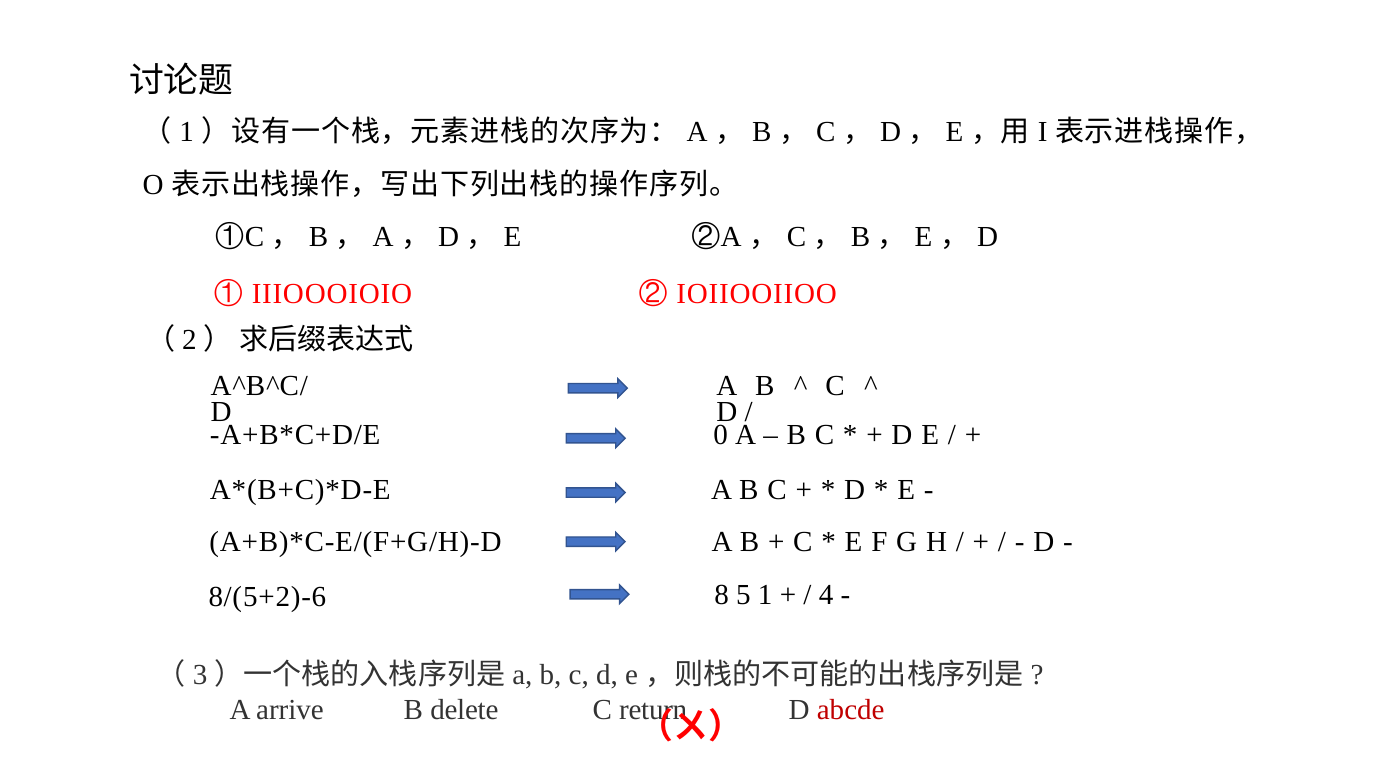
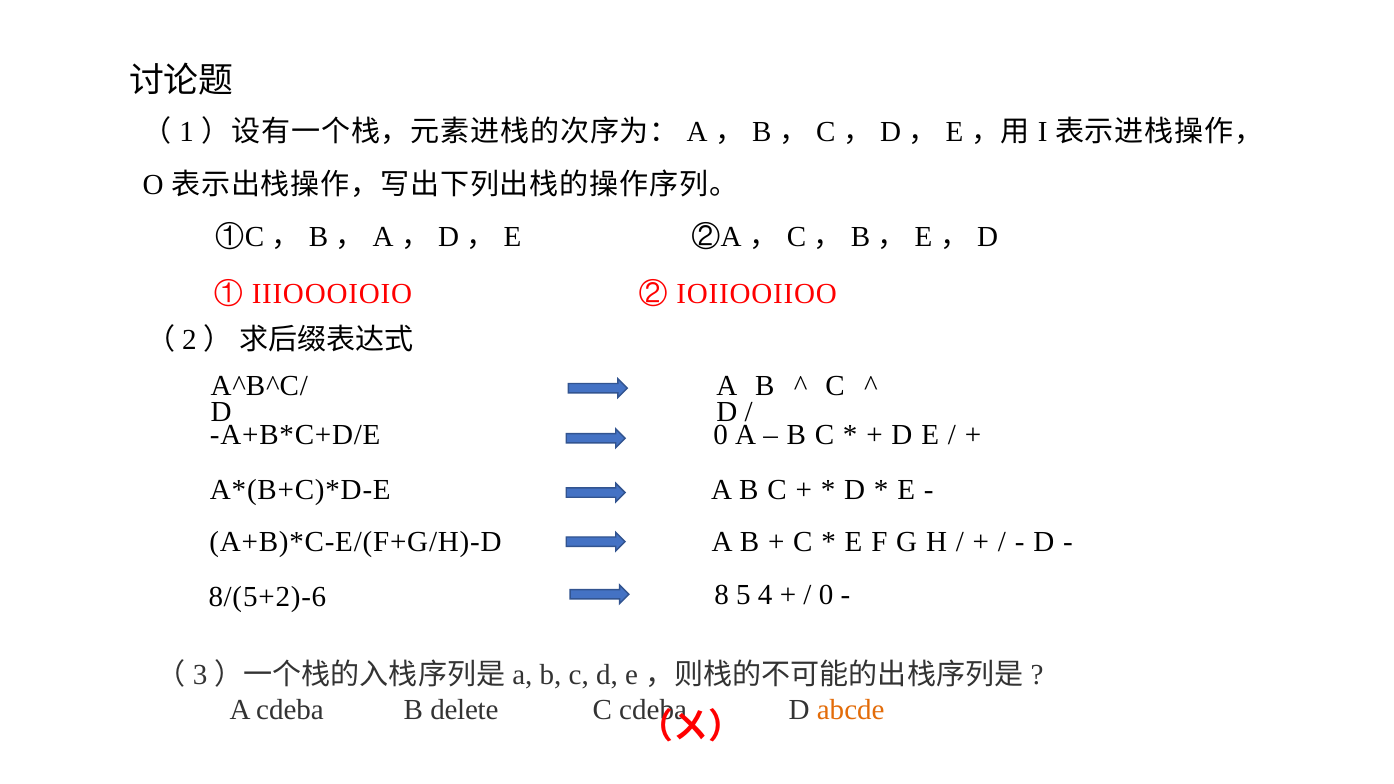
5 1: 1 -> 4
4 at (826, 595): 4 -> 0
A arrive: arrive -> cdeba
C return: return -> cdeba
abcde colour: red -> orange
